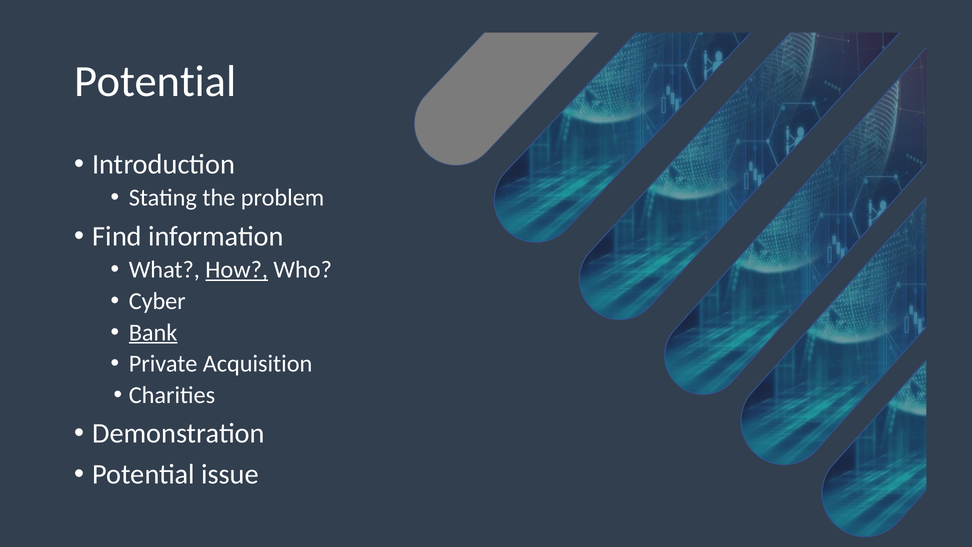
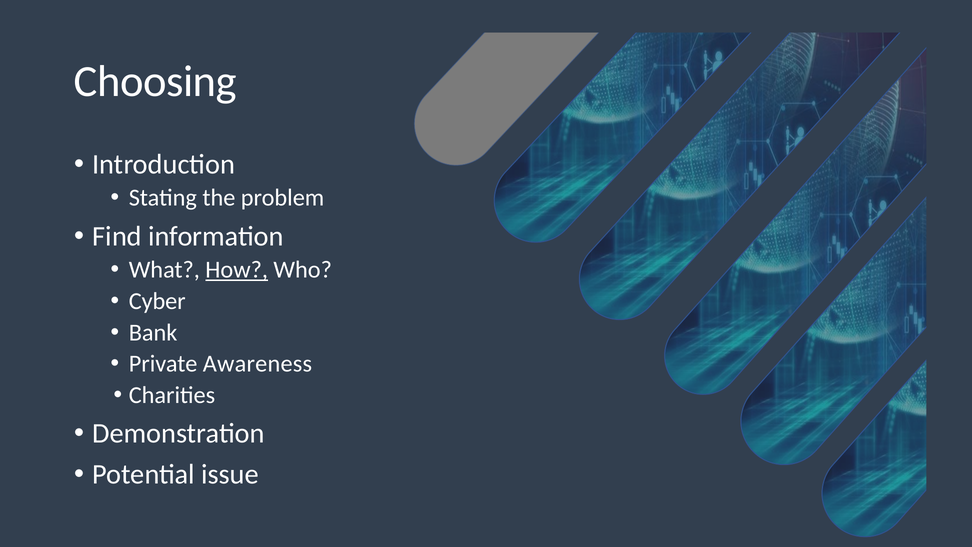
Potential at (155, 82): Potential -> Choosing
Bank underline: present -> none
Acquisition: Acquisition -> Awareness
